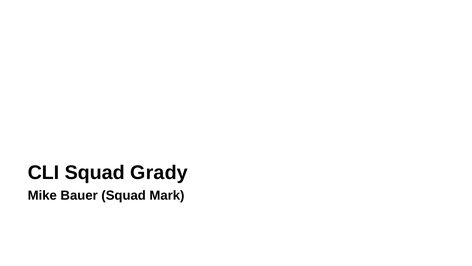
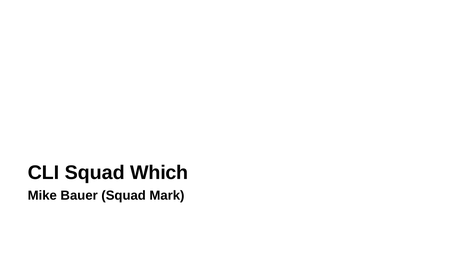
Grady: Grady -> Which
